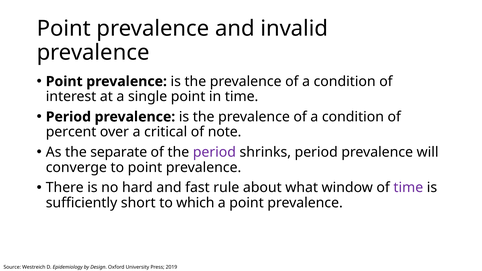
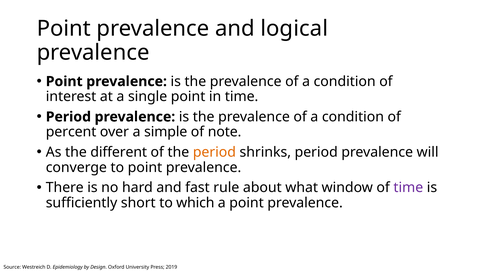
invalid: invalid -> logical
critical: critical -> simple
separate: separate -> different
period at (214, 152) colour: purple -> orange
